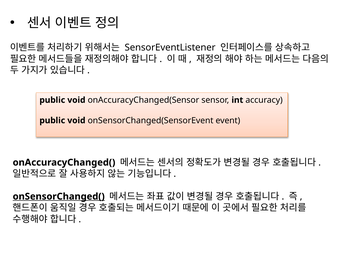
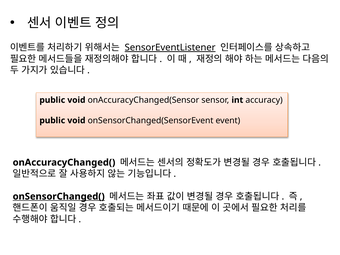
SensorEventListener underline: none -> present
